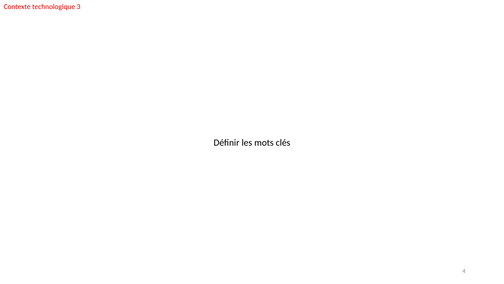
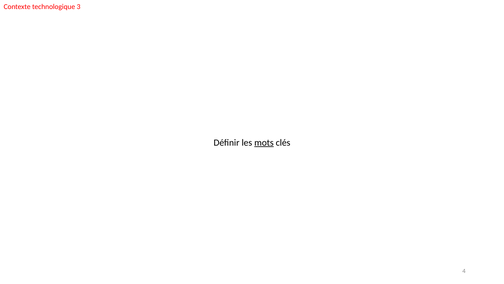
mots underline: none -> present
